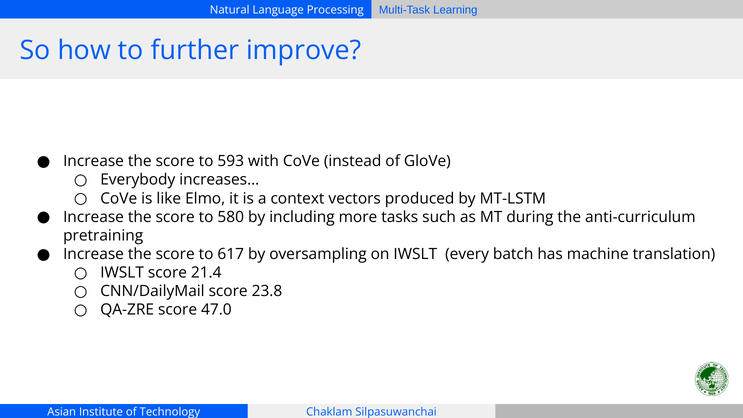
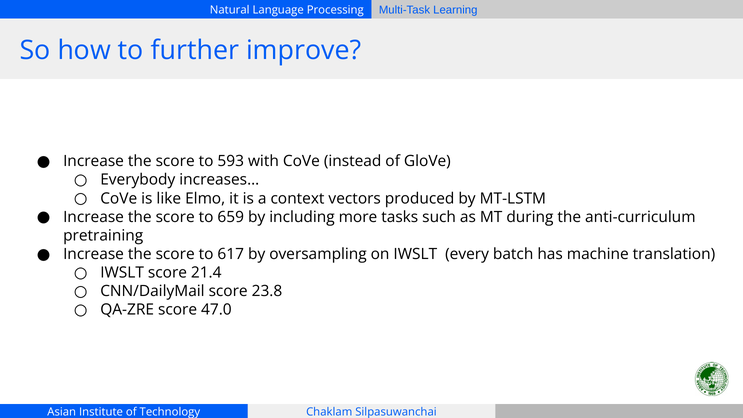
580: 580 -> 659
